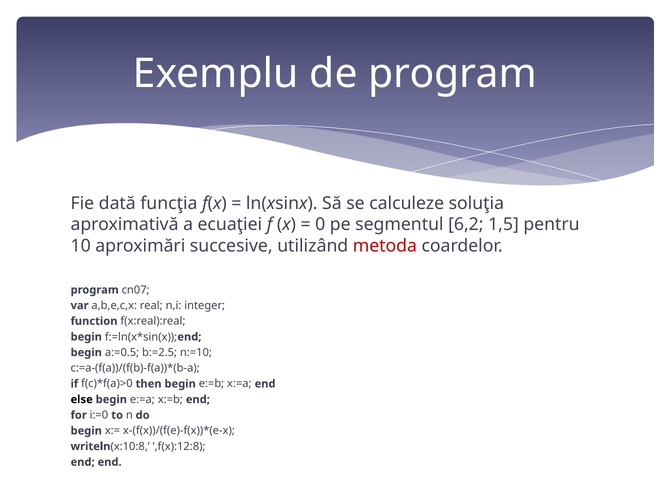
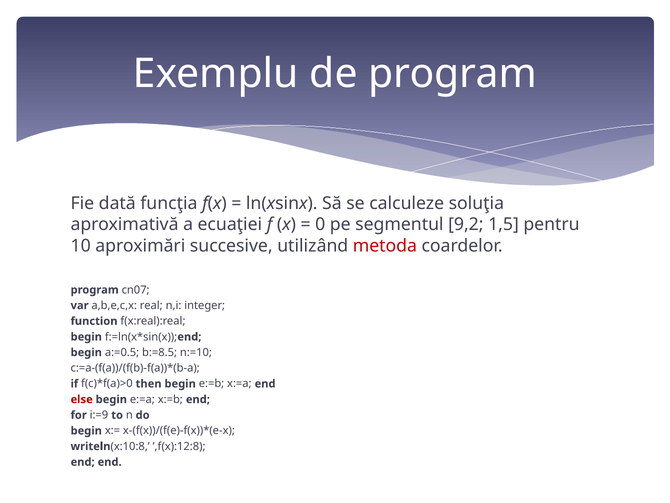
6,2: 6,2 -> 9,2
b:=2.5: b:=2.5 -> b:=8.5
else colour: black -> red
i:=0: i:=0 -> i:=9
